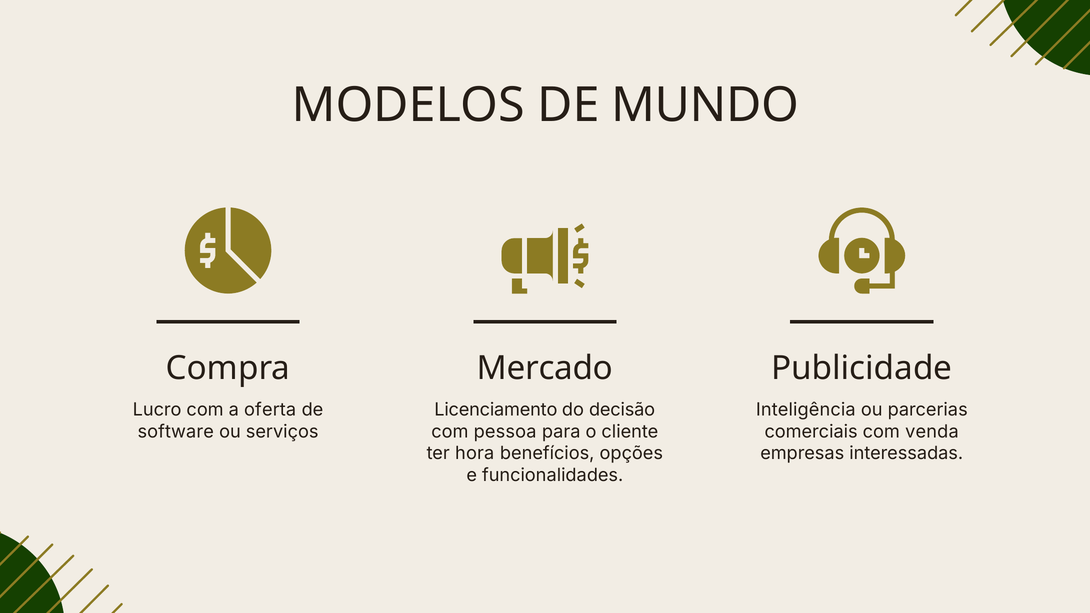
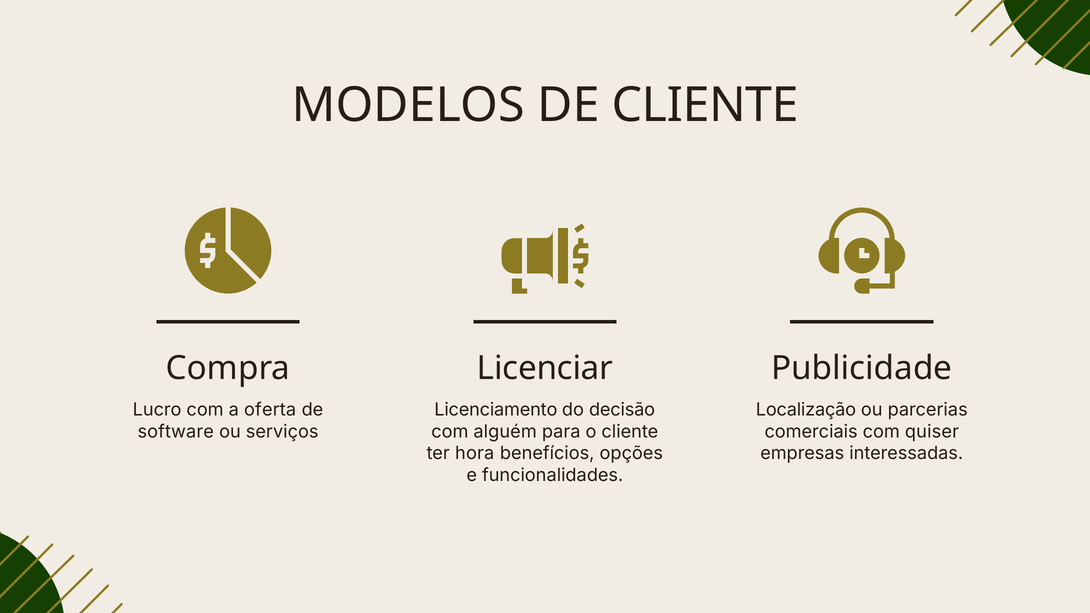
DE MUNDO: MUNDO -> CLIENTE
Mercado: Mercado -> Licenciar
Inteligência: Inteligência -> Localização
pessoa: pessoa -> alguém
venda: venda -> quiser
